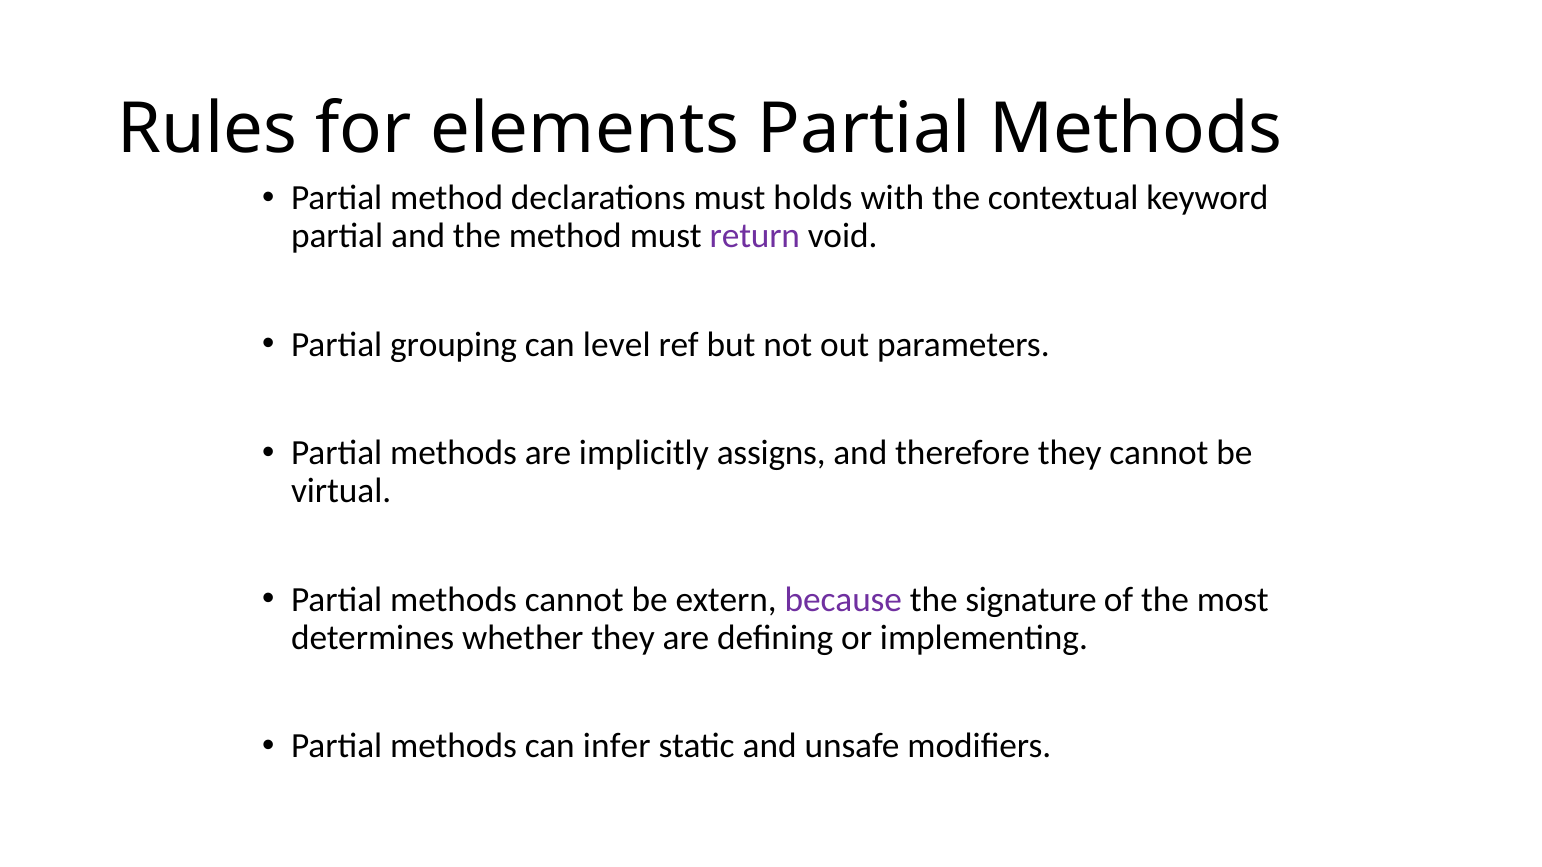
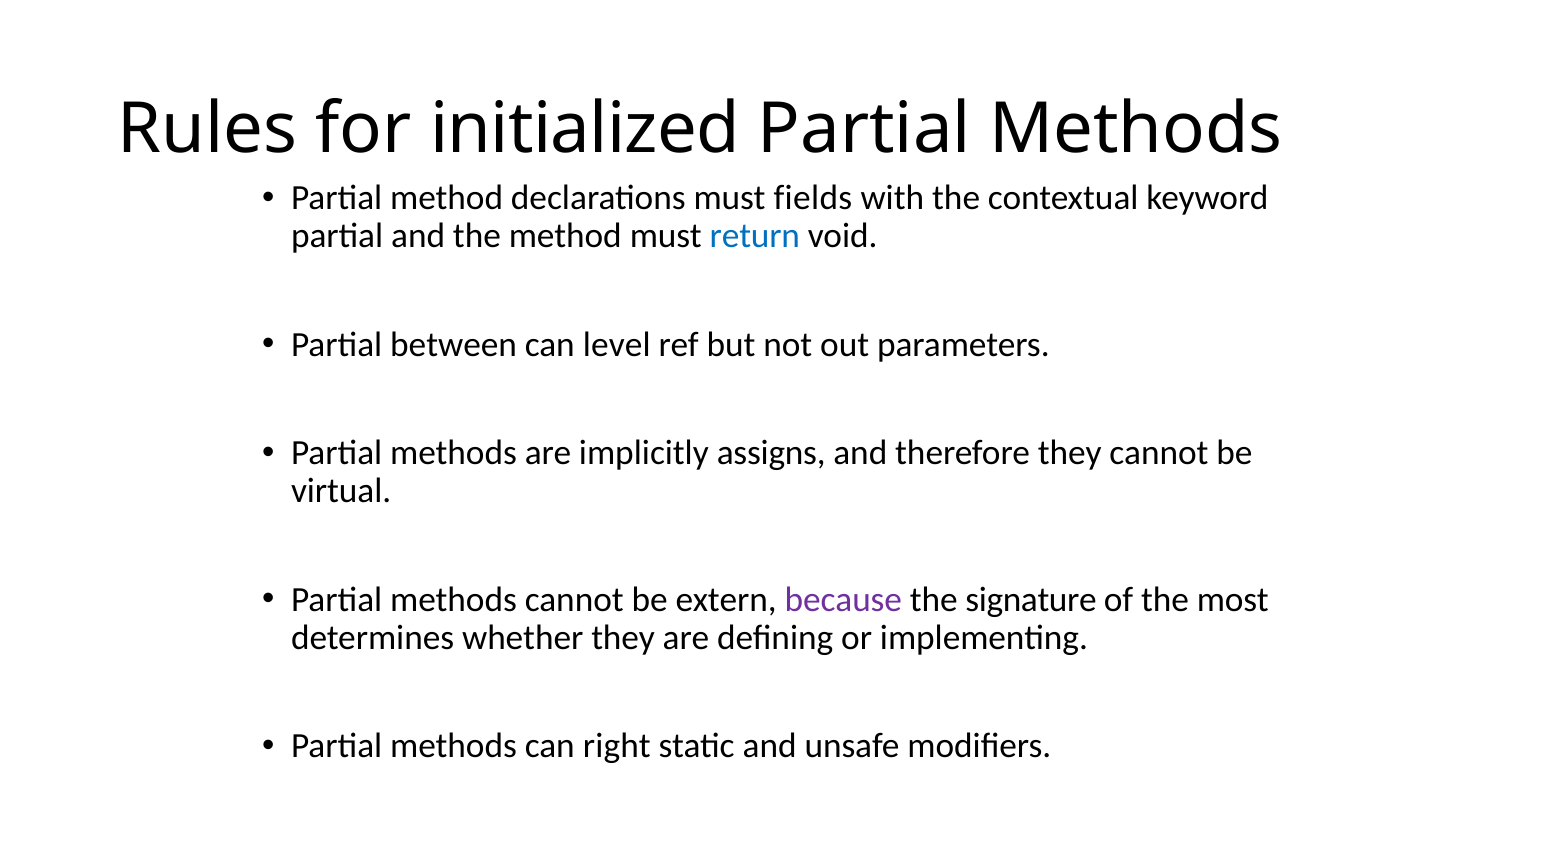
elements: elements -> initialized
holds: holds -> fields
return colour: purple -> blue
grouping: grouping -> between
infer: infer -> right
